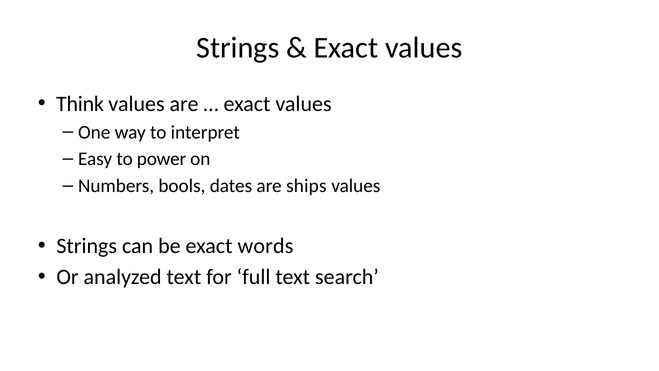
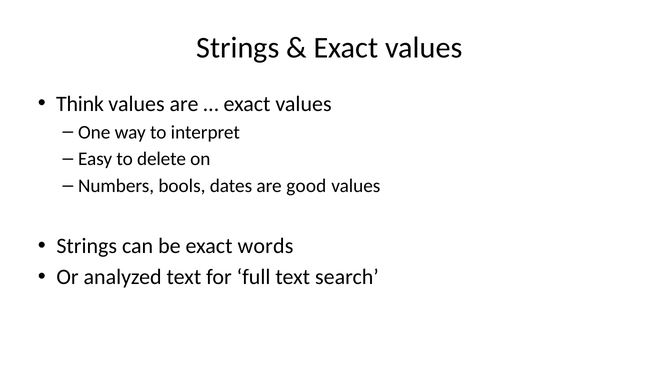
power: power -> delete
ships: ships -> good
